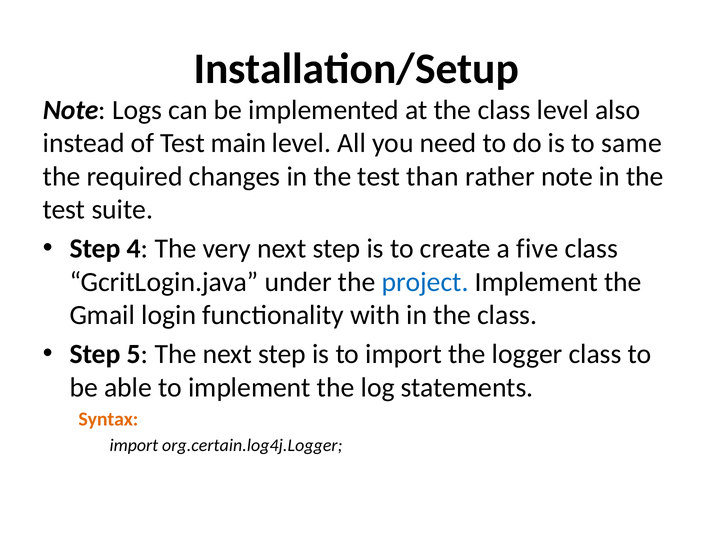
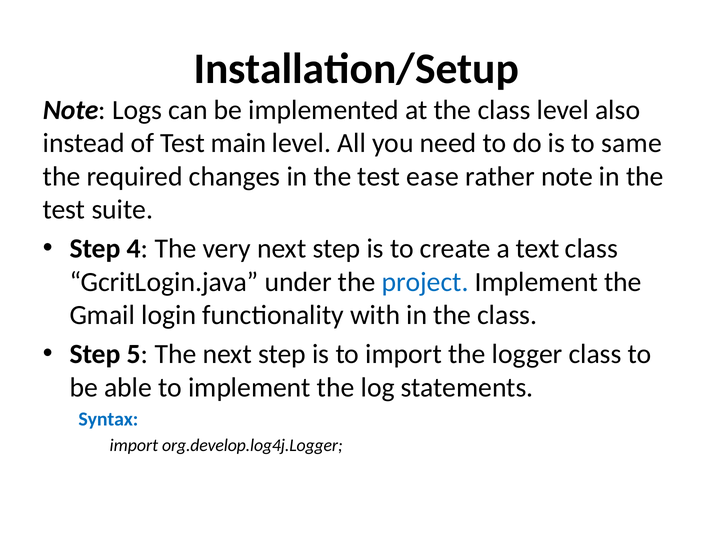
than: than -> ease
five: five -> text
Syntax colour: orange -> blue
org.certain.log4j.Logger: org.certain.log4j.Logger -> org.develop.log4j.Logger
